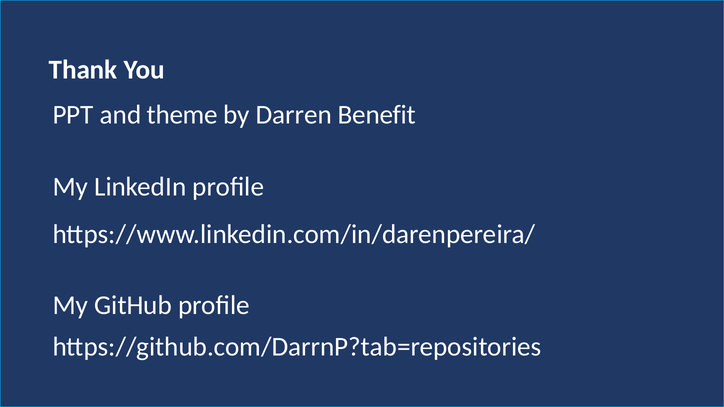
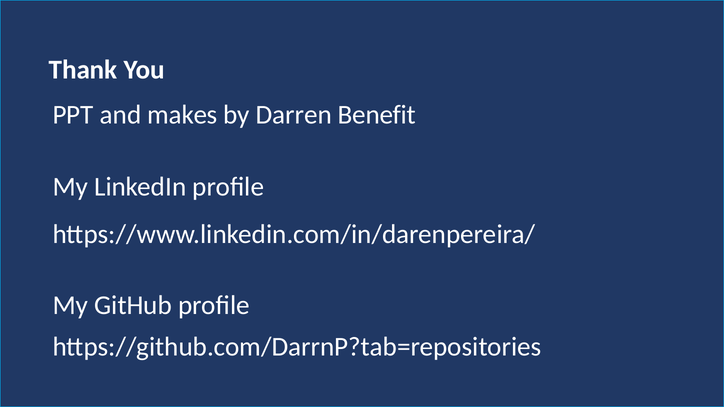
theme: theme -> makes
